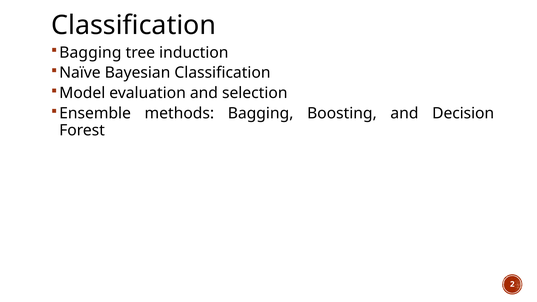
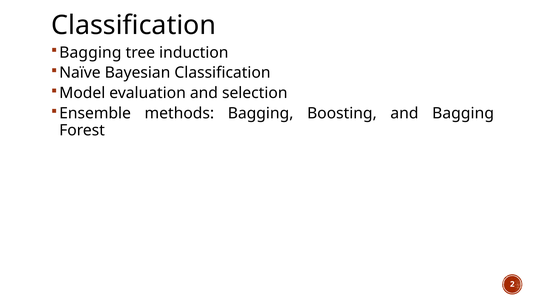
and Decision: Decision -> Bagging
